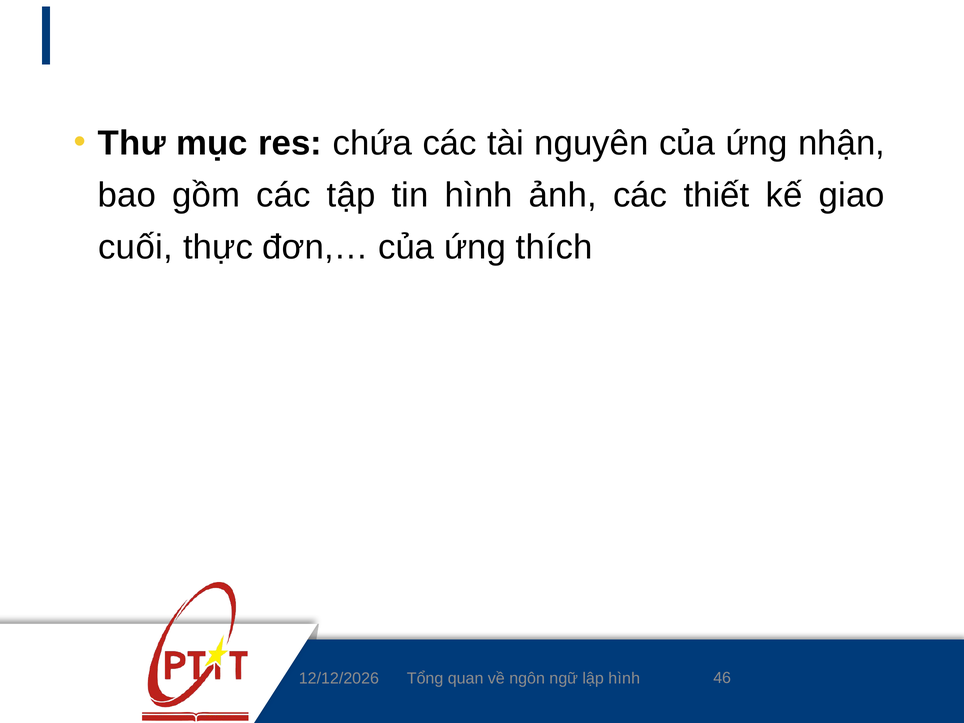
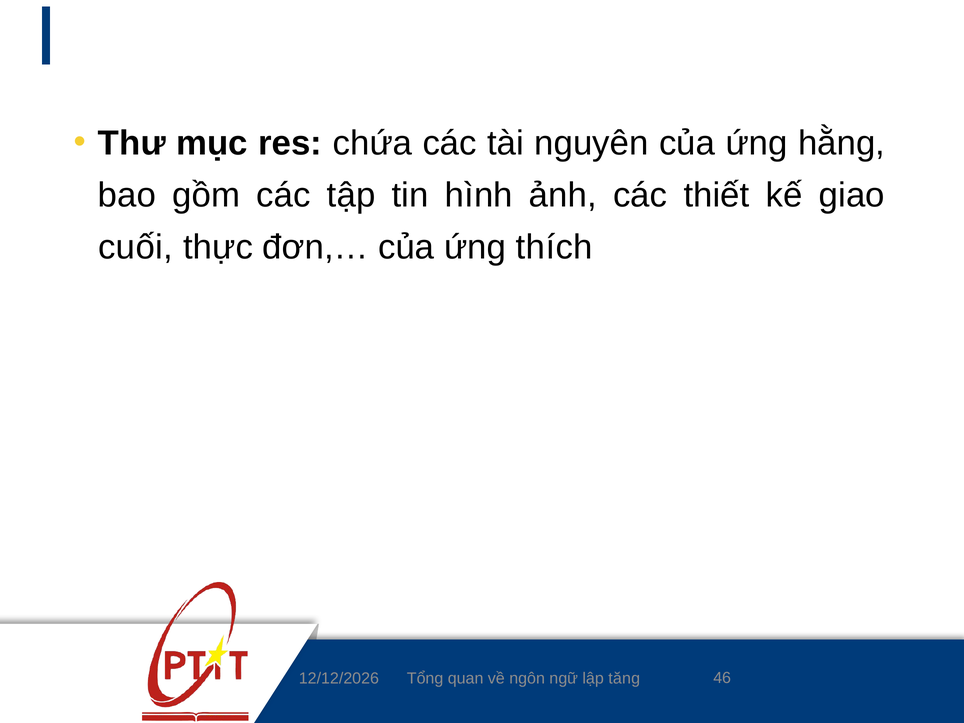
nhận: nhận -> hằng
lập hình: hình -> tăng
